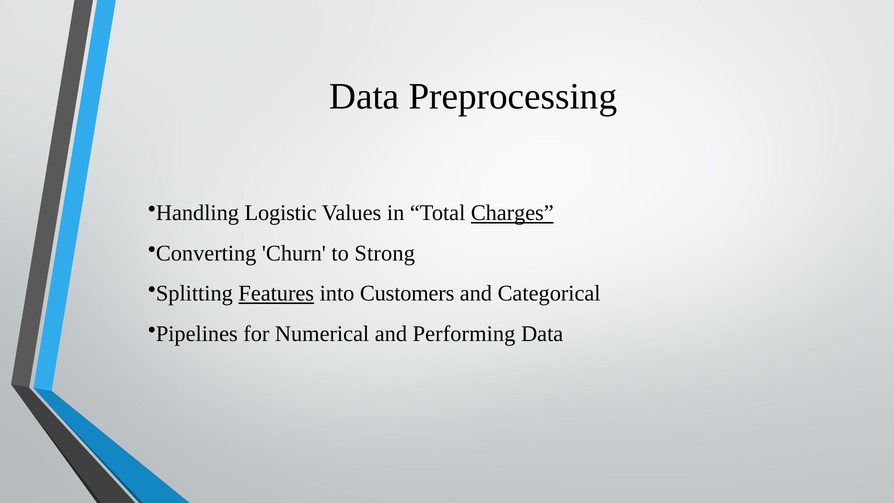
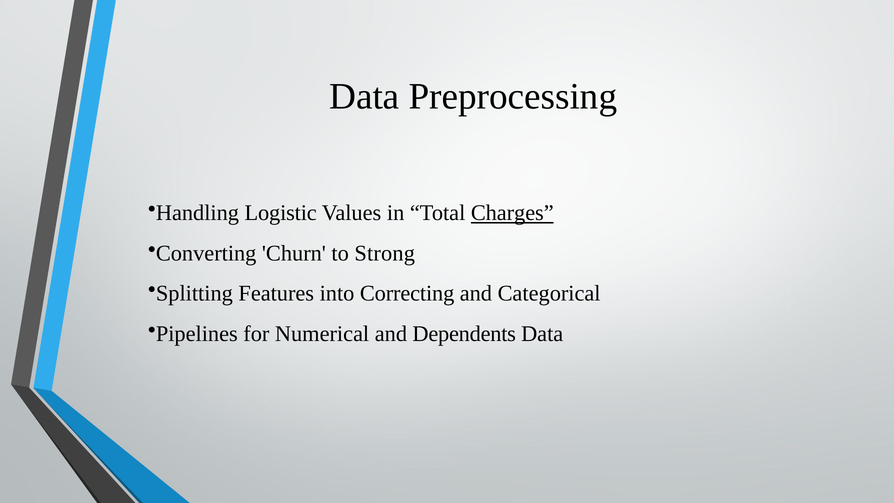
Features underline: present -> none
Customers: Customers -> Correcting
Performing: Performing -> Dependents
